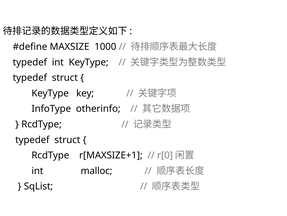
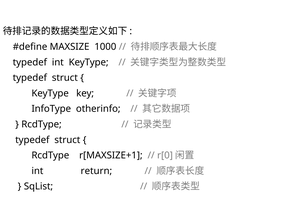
malloc: malloc -> return
